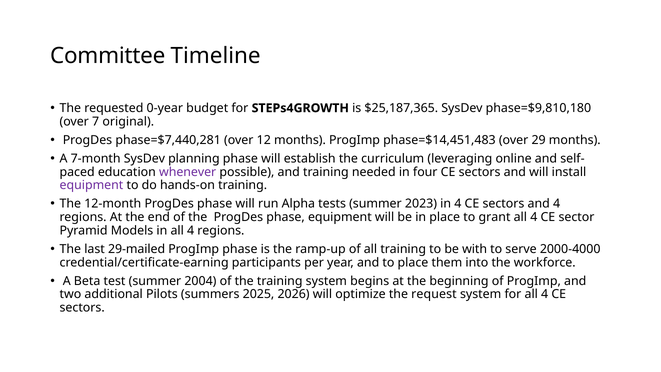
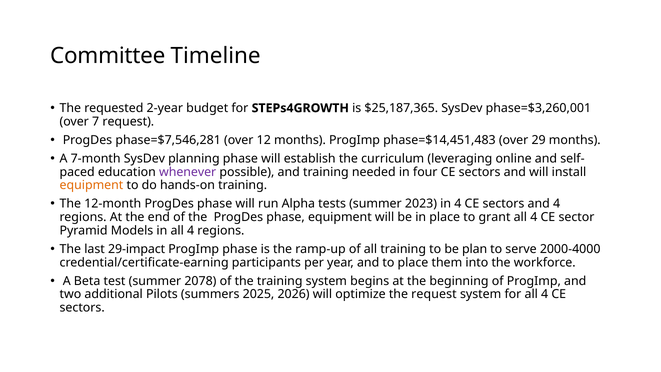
0-year: 0-year -> 2-year
phase=$9,810,180: phase=$9,810,180 -> phase=$3,260,001
7 original: original -> request
phase=$7,440,281: phase=$7,440,281 -> phase=$7,546,281
equipment at (91, 185) colour: purple -> orange
29-mailed: 29-mailed -> 29-impact
with: with -> plan
2004: 2004 -> 2078
